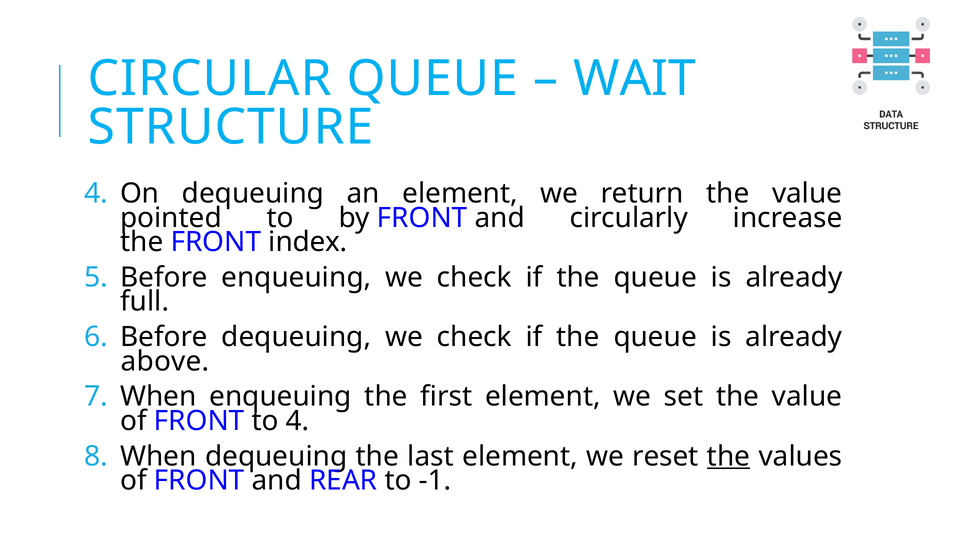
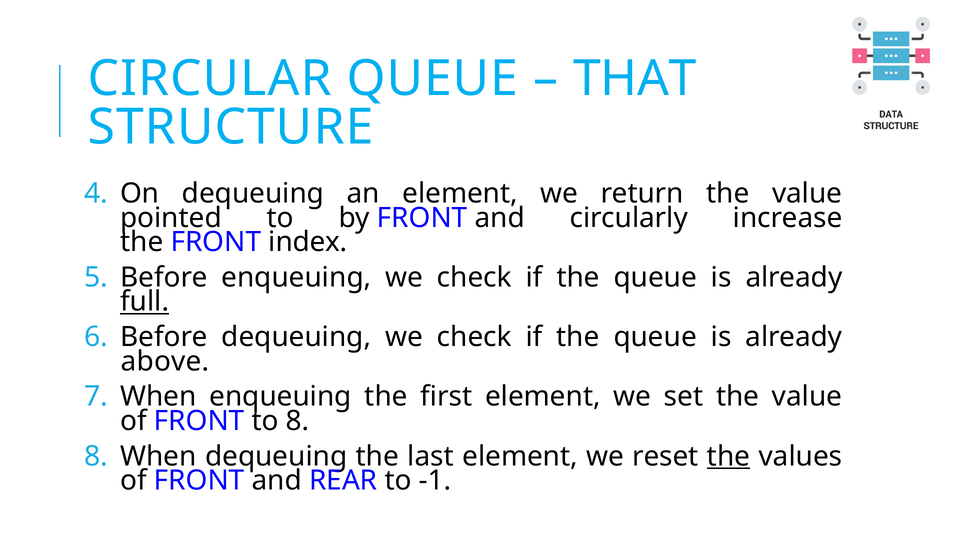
WAIT: WAIT -> THAT
full underline: none -> present
to 4: 4 -> 8
